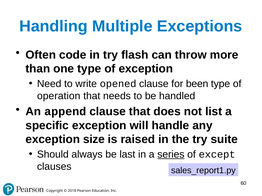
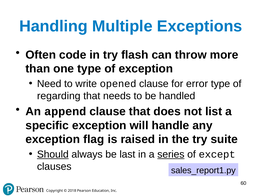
been: been -> error
operation: operation -> regarding
size: size -> flag
Should underline: none -> present
